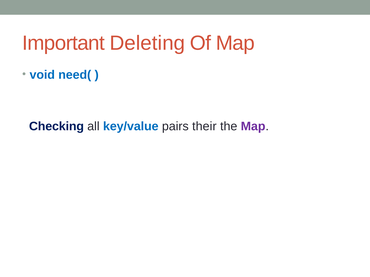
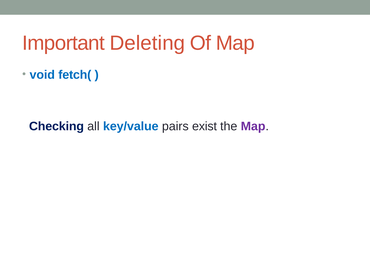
need(: need( -> fetch(
their: their -> exist
